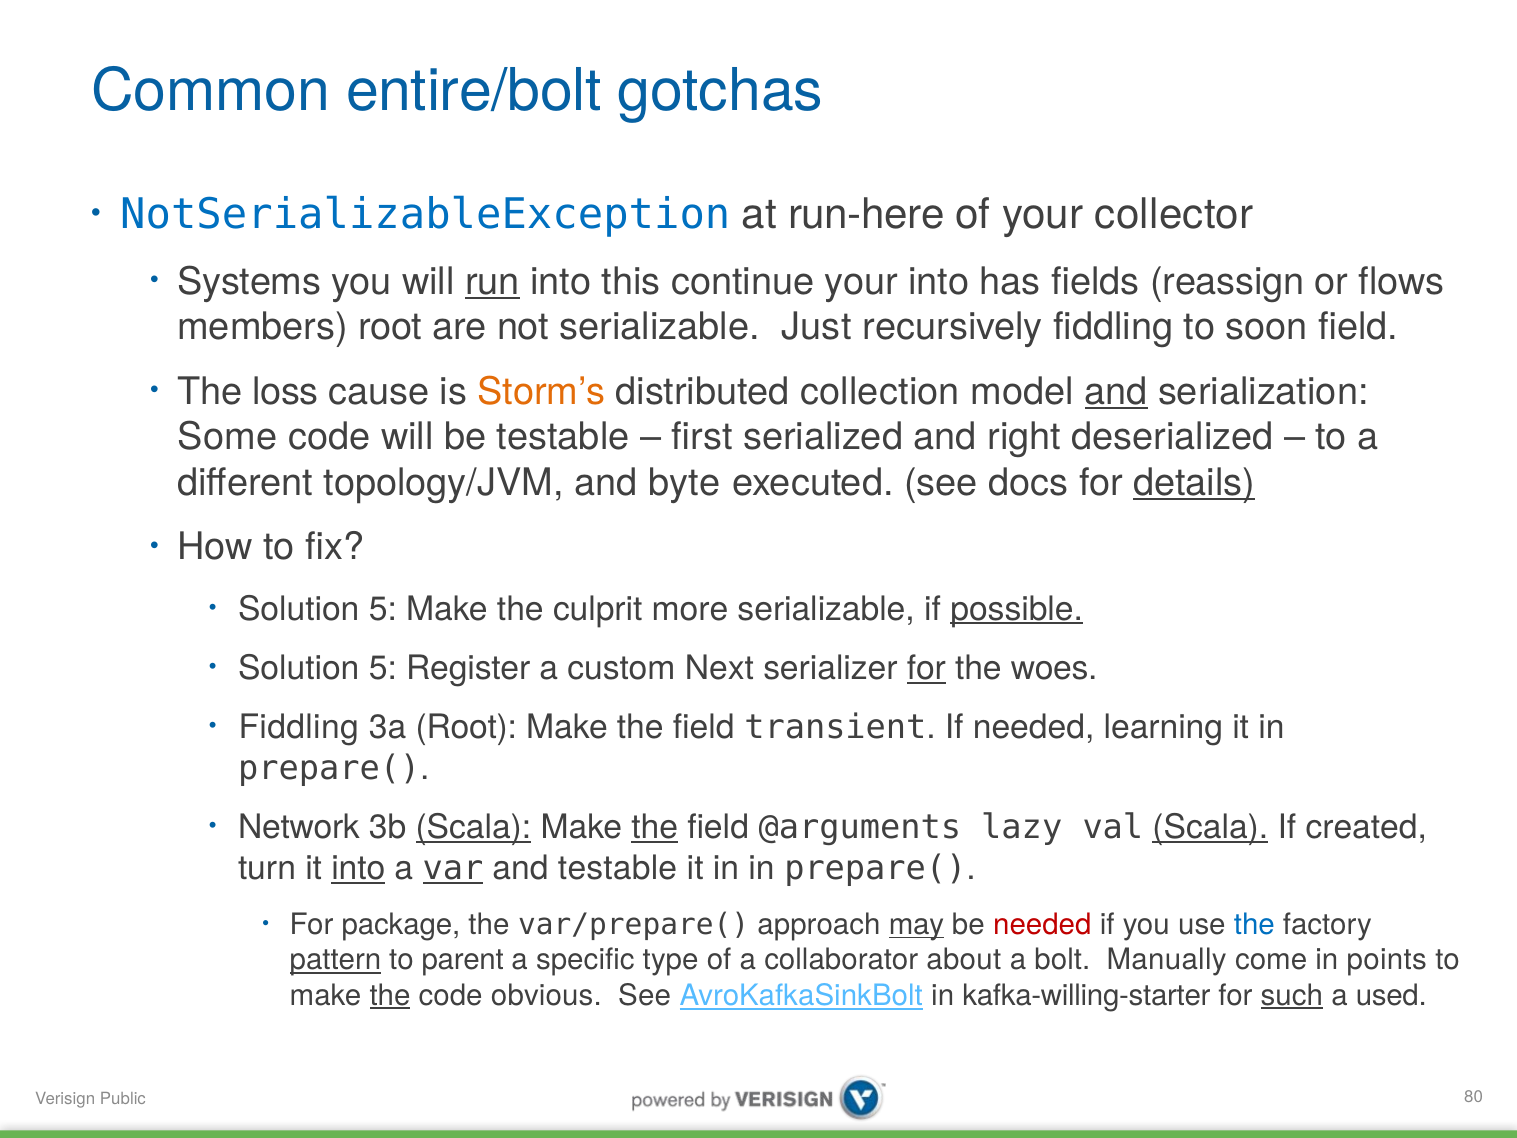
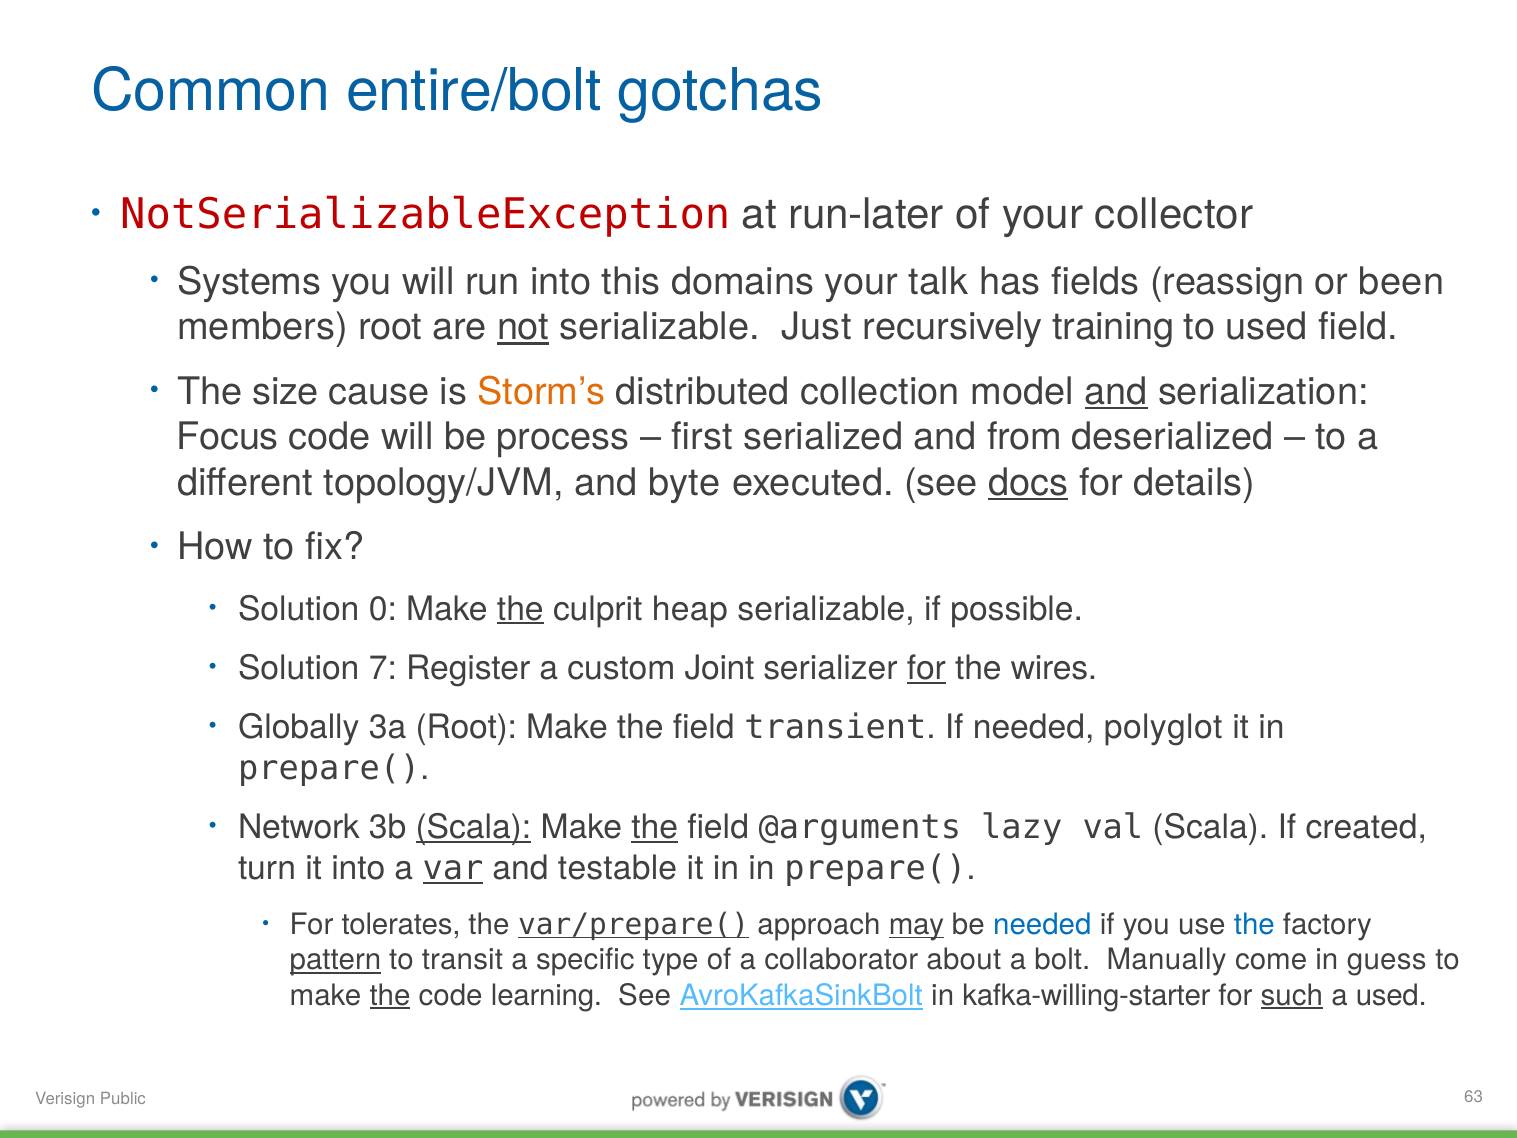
NotSerializableException colour: blue -> red
run-here: run-here -> run-later
run underline: present -> none
continue: continue -> domains
your into: into -> talk
flows: flows -> been
not underline: none -> present
recursively fiddling: fiddling -> training
to soon: soon -> used
loss: loss -> size
Some: Some -> Focus
be testable: testable -> process
right: right -> from
docs underline: none -> present
details underline: present -> none
5 at (383, 609): 5 -> 0
the at (520, 609) underline: none -> present
more: more -> heap
possible underline: present -> none
5 at (383, 668): 5 -> 7
Next: Next -> Joint
woes: woes -> wires
Fiddling at (299, 728): Fiddling -> Globally
learning: learning -> polyglot
Scala at (1210, 827) underline: present -> none
into at (358, 868) underline: present -> none
package: package -> tolerates
var/prepare( underline: none -> present
needed at (1042, 925) colour: red -> blue
parent: parent -> transit
points: points -> guess
obvious: obvious -> learning
80: 80 -> 63
